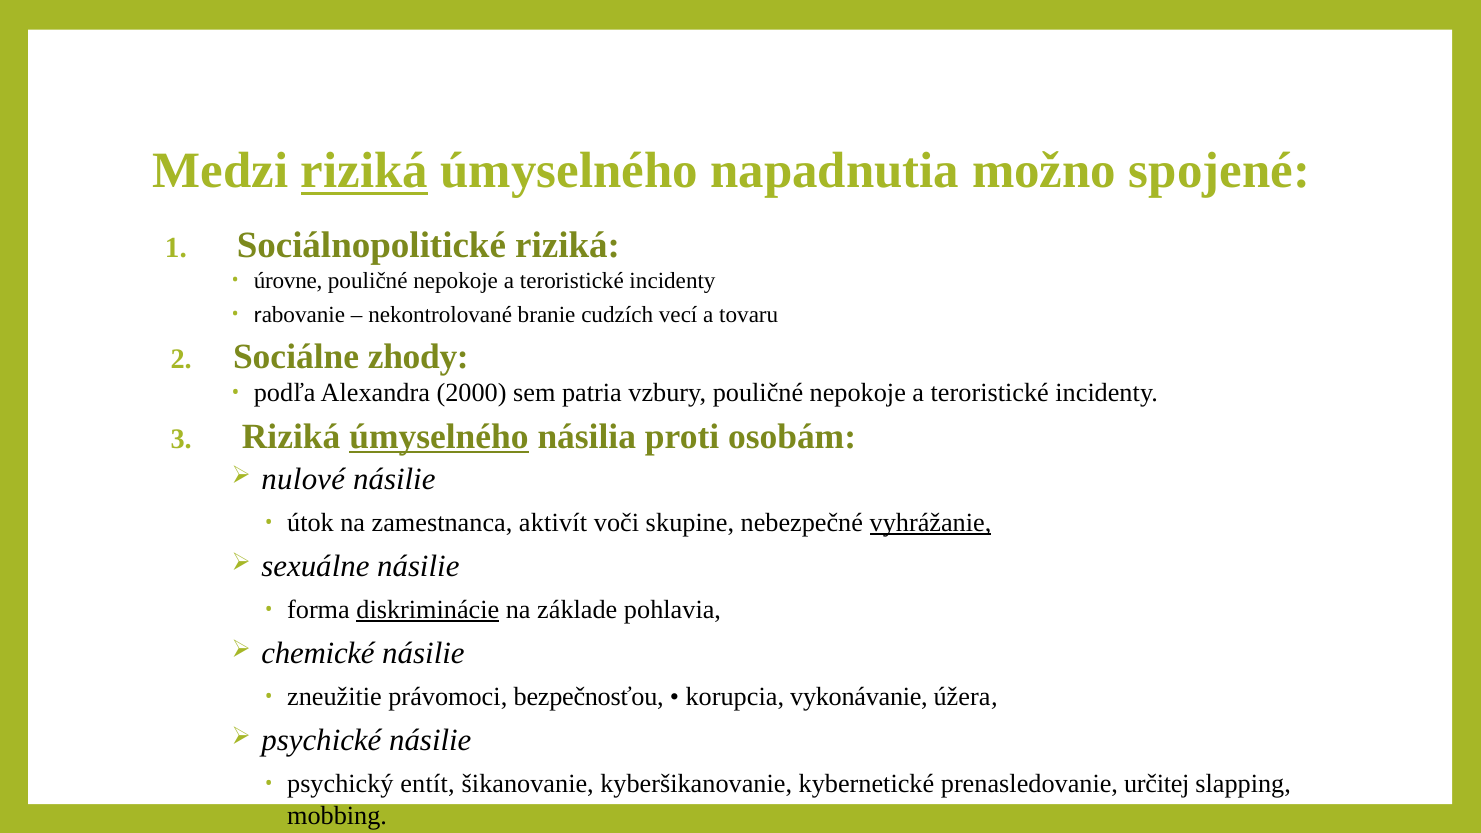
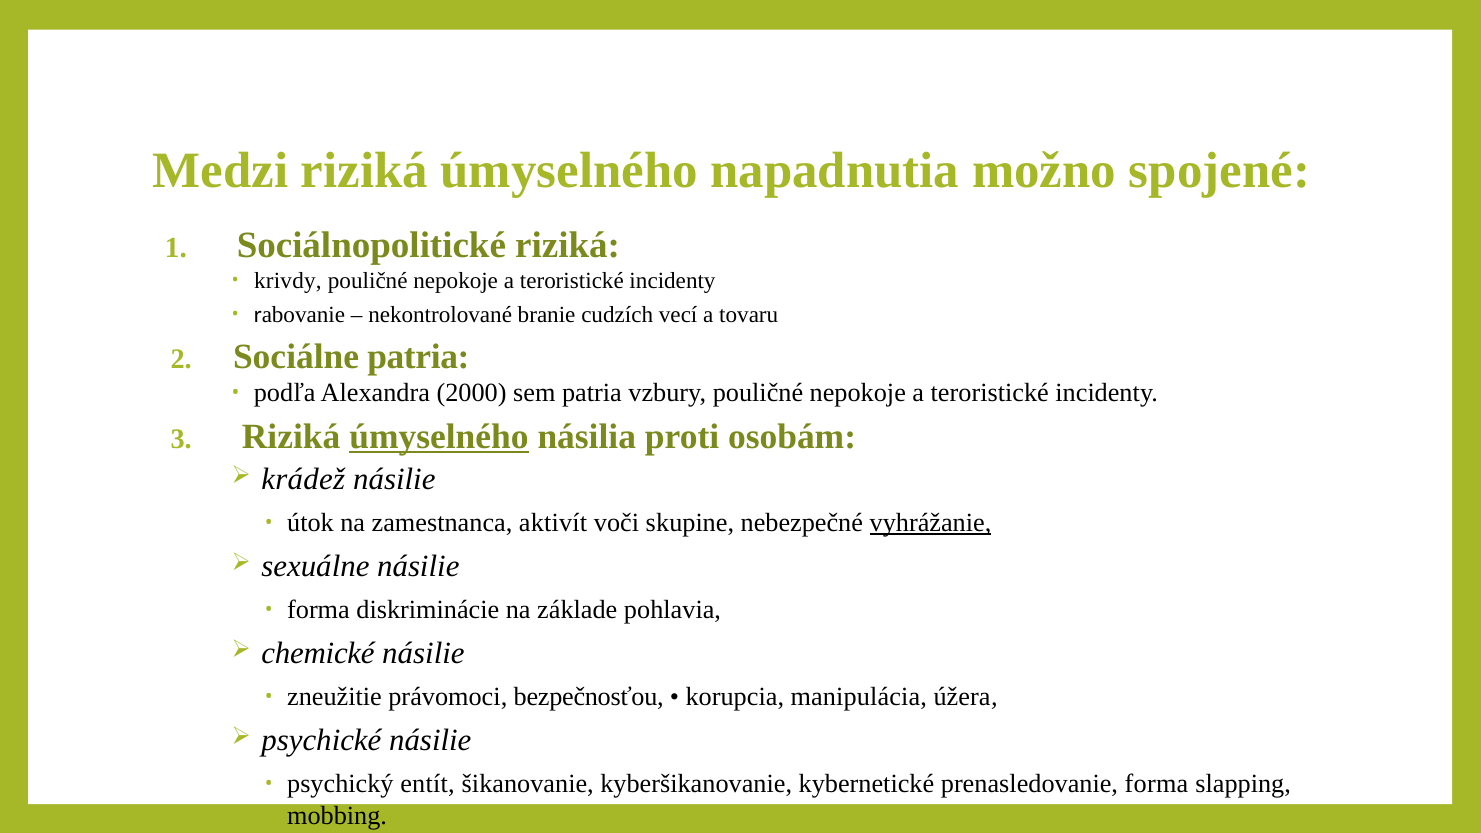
riziká at (364, 171) underline: present -> none
úrovne: úrovne -> krivdy
Sociálne zhody: zhody -> patria
nulové: nulové -> krádež
diskriminácie underline: present -> none
vykonávanie: vykonávanie -> manipulácia
prenasledovanie určitej: určitej -> forma
